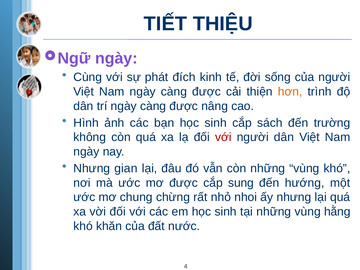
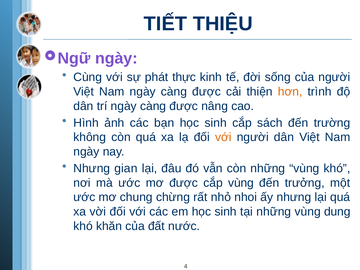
đích: đích -> thực
với at (223, 137) colour: red -> orange
cắp sung: sung -> vùng
hướng: hướng -> trưởng
hằng: hằng -> dung
